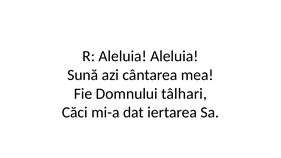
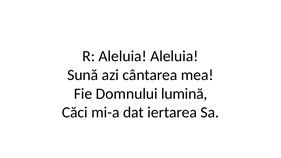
tâlhari: tâlhari -> lumină
